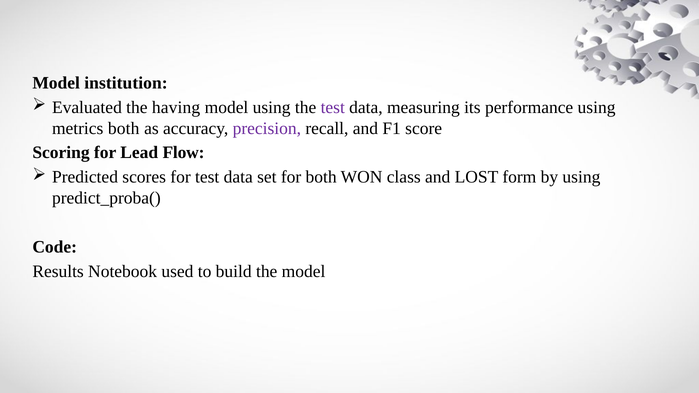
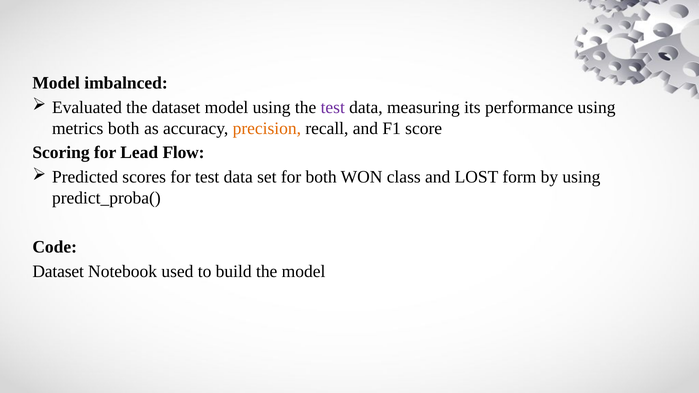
institution: institution -> imbalnced
the having: having -> dataset
precision colour: purple -> orange
Results at (58, 272): Results -> Dataset
